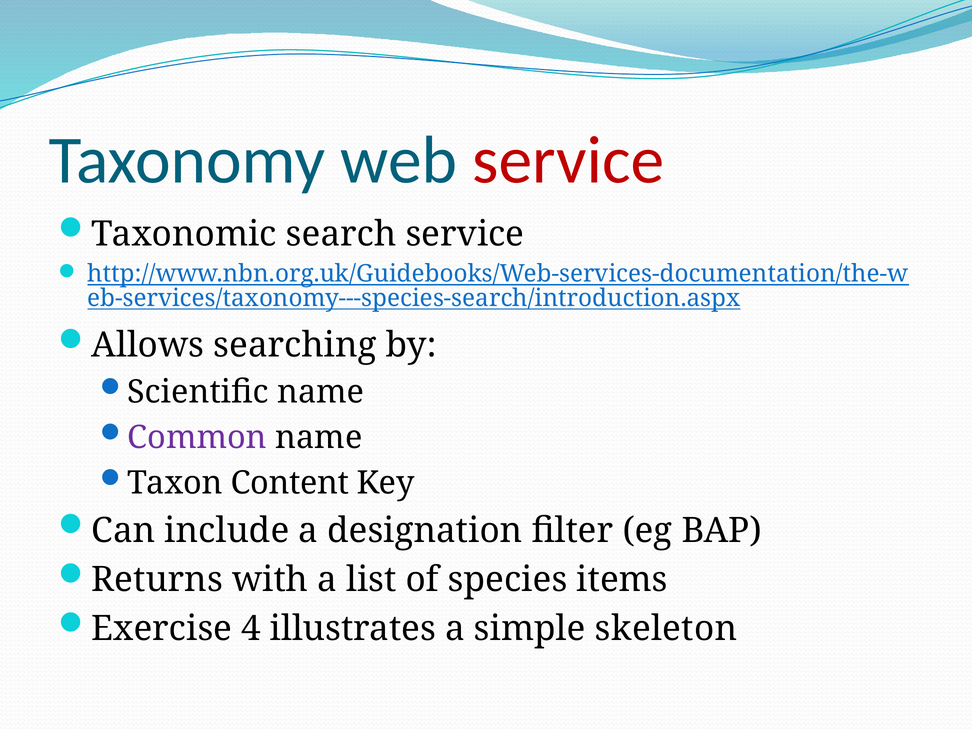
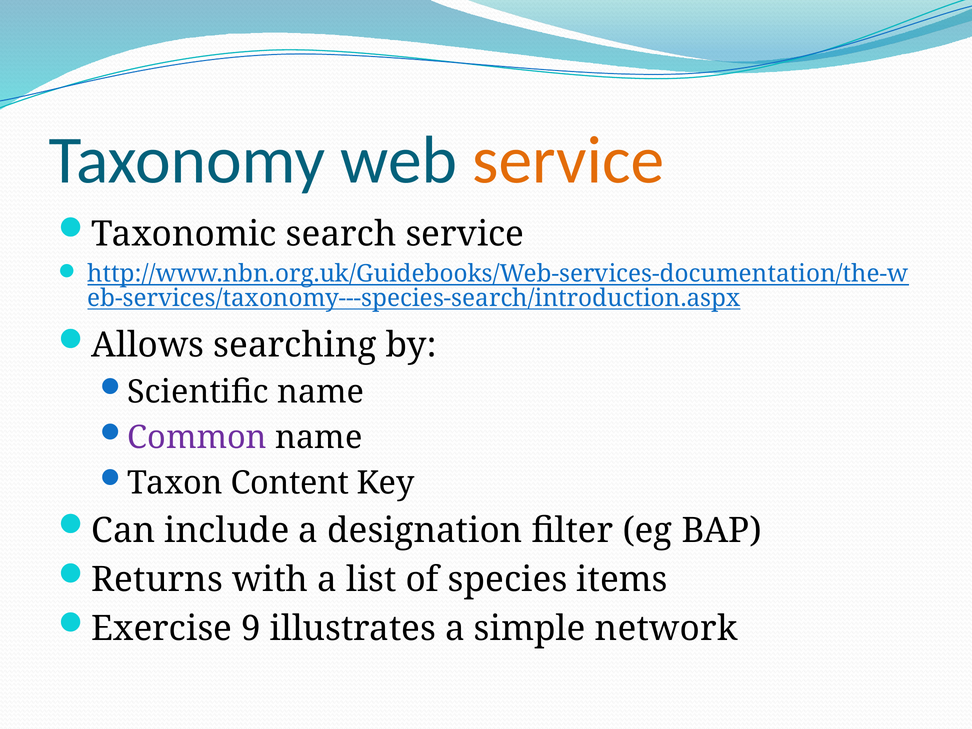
service at (568, 161) colour: red -> orange
4: 4 -> 9
skeleton: skeleton -> network
